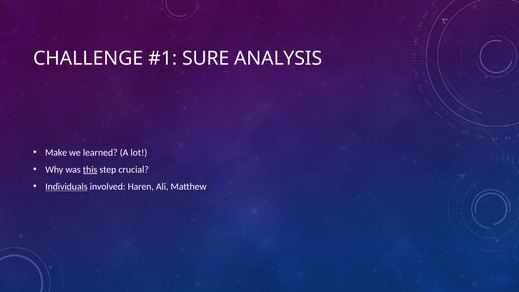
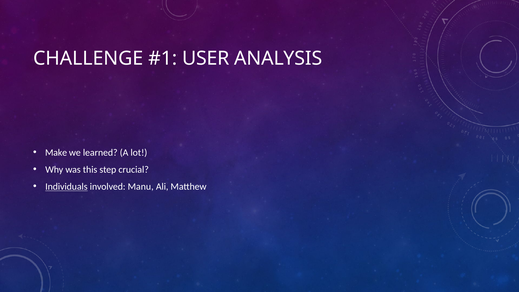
SURE: SURE -> USER
this underline: present -> none
Haren: Haren -> Manu
